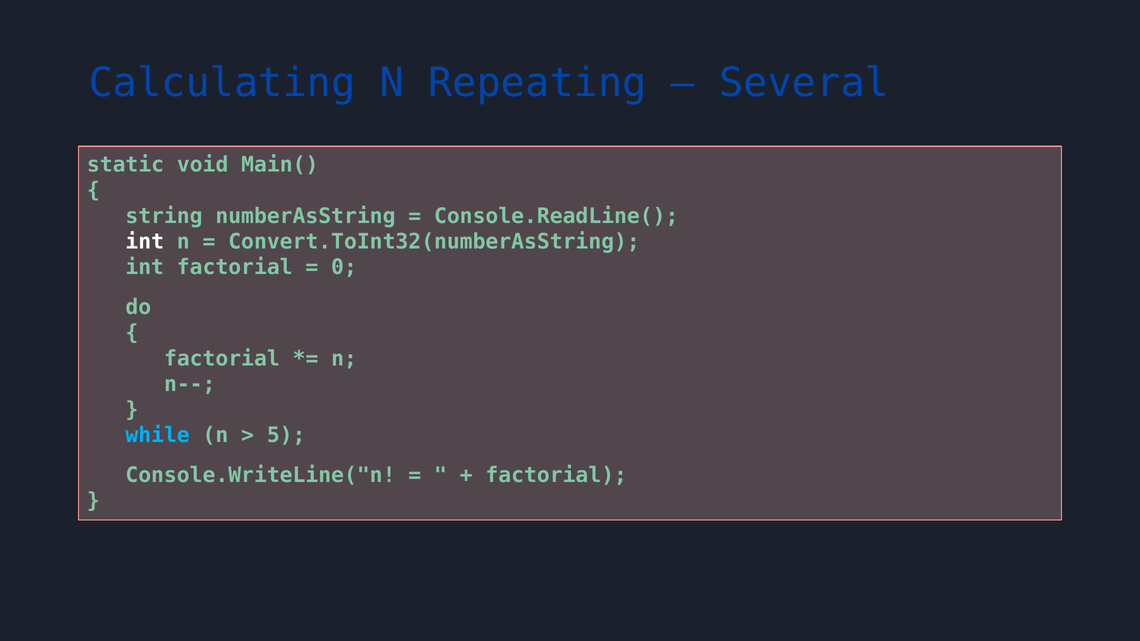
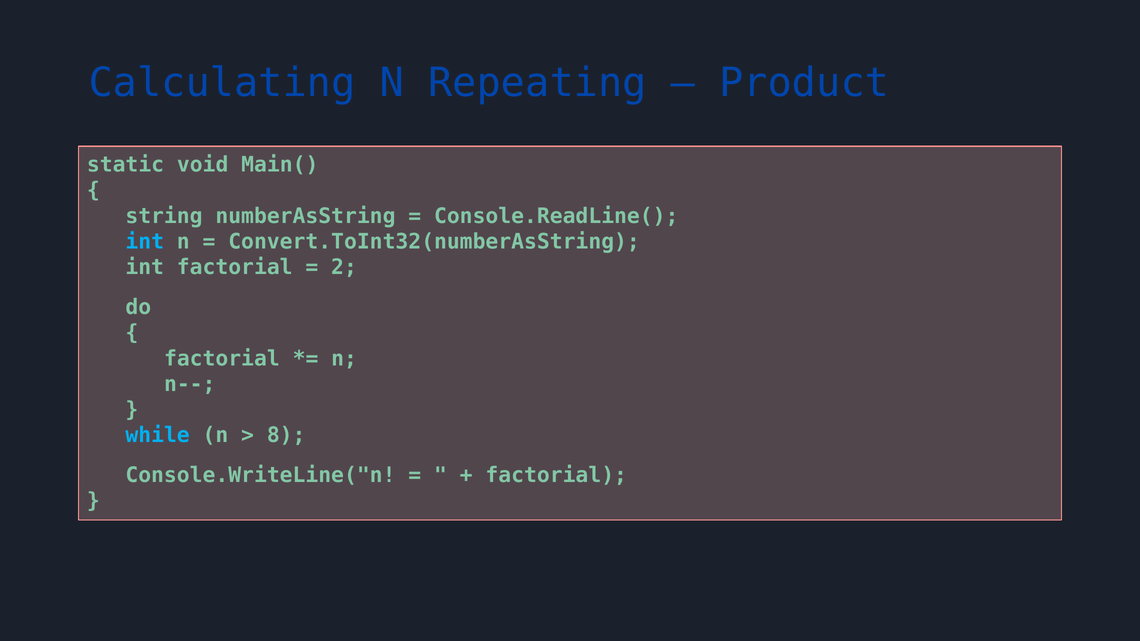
Several: Several -> Product
int at (145, 242) colour: white -> light blue
0: 0 -> 2
5: 5 -> 8
